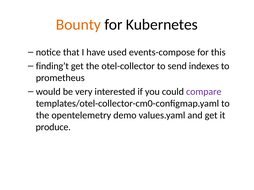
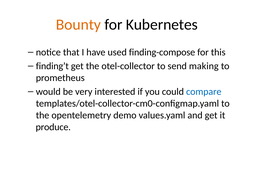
events-compose: events-compose -> finding-compose
indexes: indexes -> making
compare colour: purple -> blue
